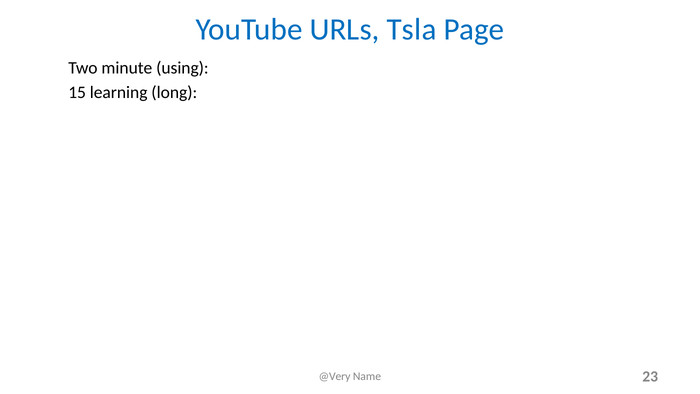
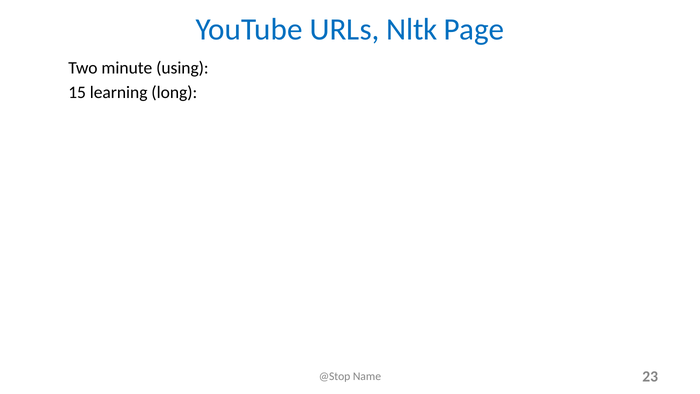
Tsla: Tsla -> Nltk
@Very: @Very -> @Stop
